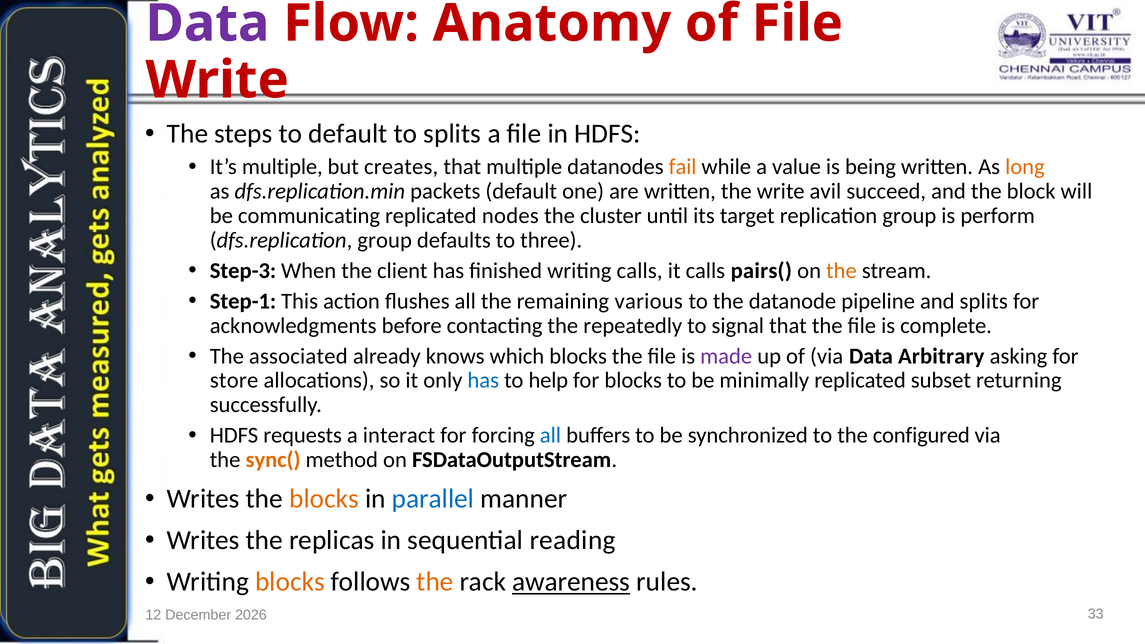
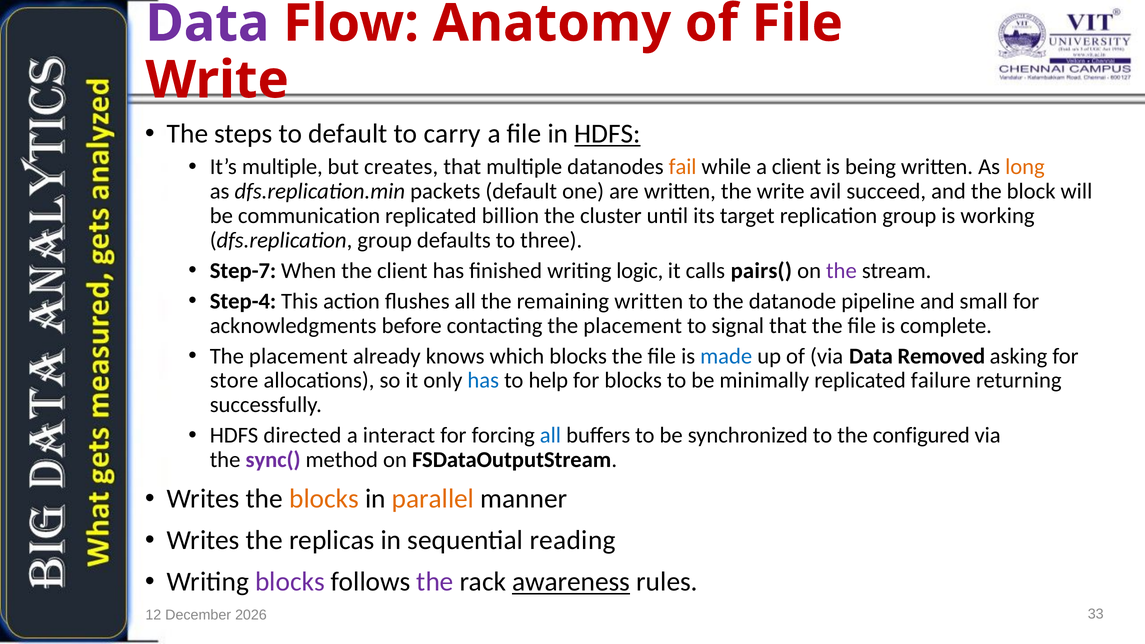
to splits: splits -> carry
HDFS at (608, 134) underline: none -> present
a value: value -> client
communicating: communicating -> communication
nodes: nodes -> billion
perform: perform -> working
Step-3: Step-3 -> Step-7
writing calls: calls -> logic
the at (841, 271) colour: orange -> purple
Step-1: Step-1 -> Step-4
remaining various: various -> written
and splits: splits -> small
contacting the repeatedly: repeatedly -> placement
associated at (298, 356): associated -> placement
made colour: purple -> blue
Arbitrary: Arbitrary -> Removed
subset: subset -> failure
requests: requests -> directed
sync( colour: orange -> purple
parallel colour: blue -> orange
blocks at (290, 582) colour: orange -> purple
the at (435, 582) colour: orange -> purple
